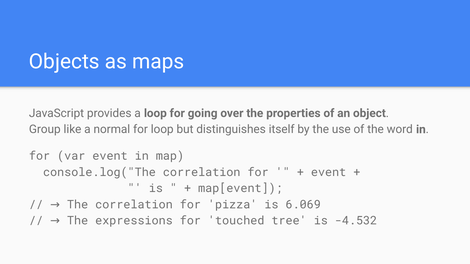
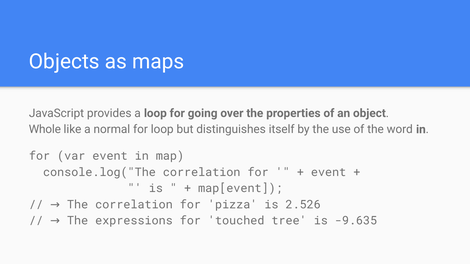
Group: Group -> Whole
6.069: 6.069 -> 2.526
-4.532: -4.532 -> -9.635
